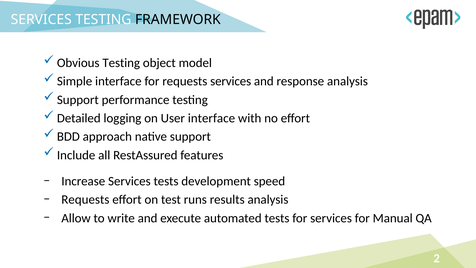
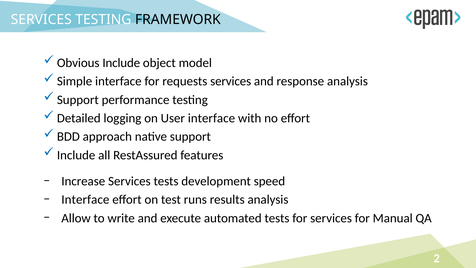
Obvious Testing: Testing -> Include
Requests at (85, 199): Requests -> Interface
